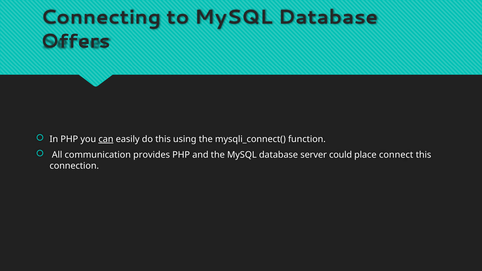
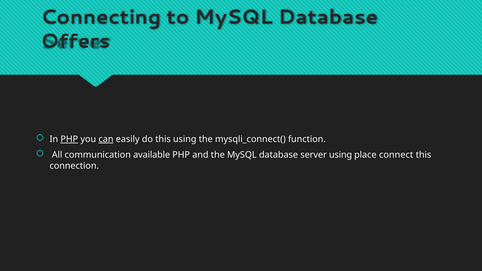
PHP at (69, 139) underline: none -> present
provides: provides -> available
server could: could -> using
